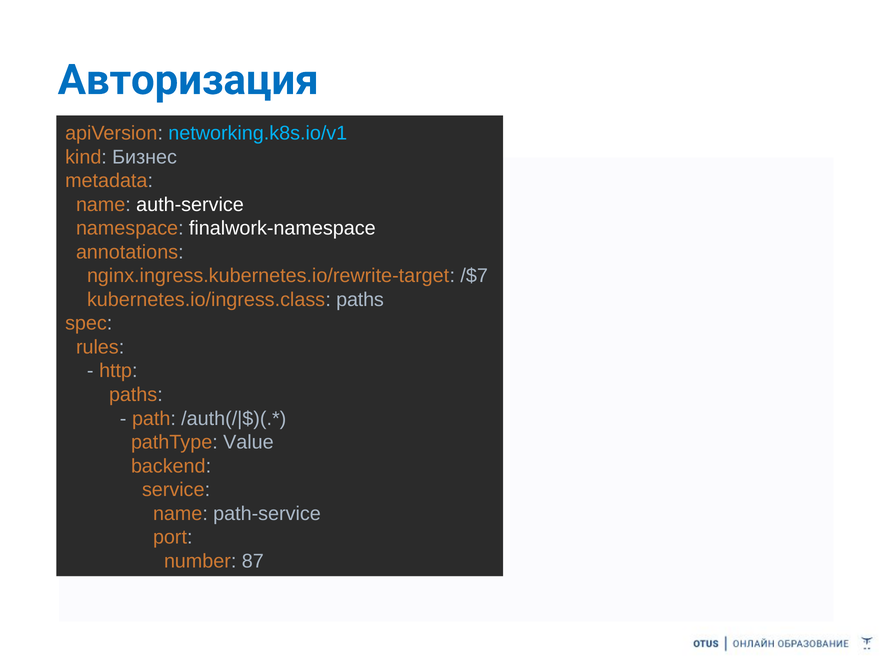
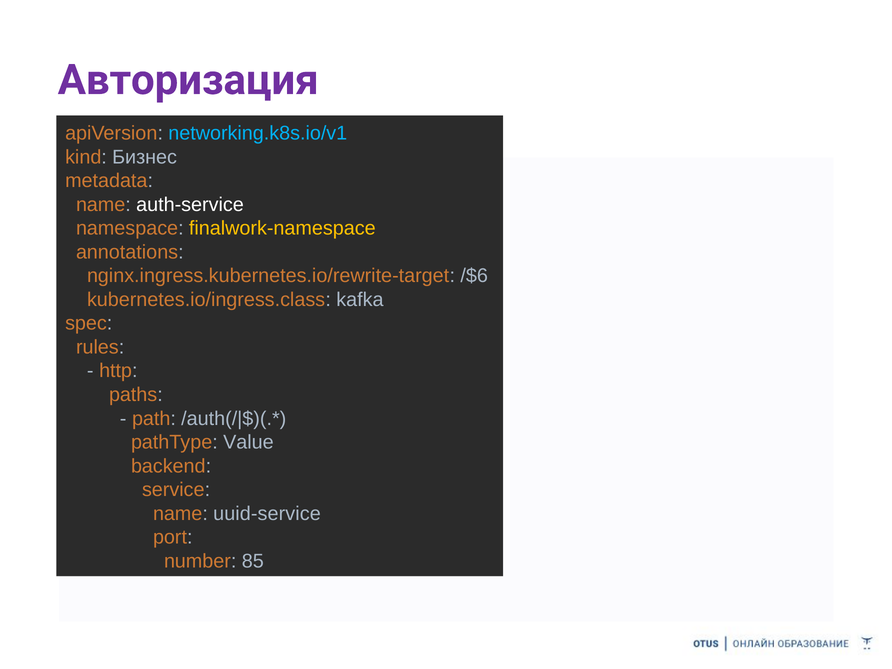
Авторизация colour: blue -> purple
finalwork-namespace colour: white -> yellow
/$7: /$7 -> /$6
kubernetes.io/ingress.class paths: paths -> kafka
path-service: path-service -> uuid-service
87: 87 -> 85
